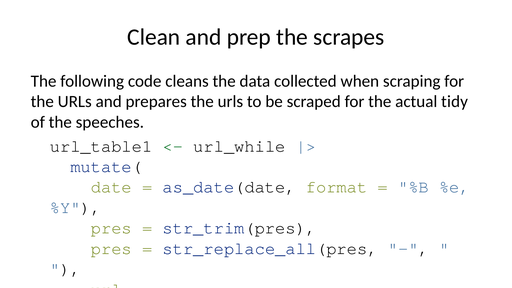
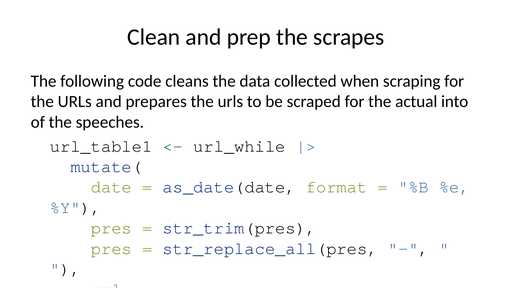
tidy: tidy -> into
